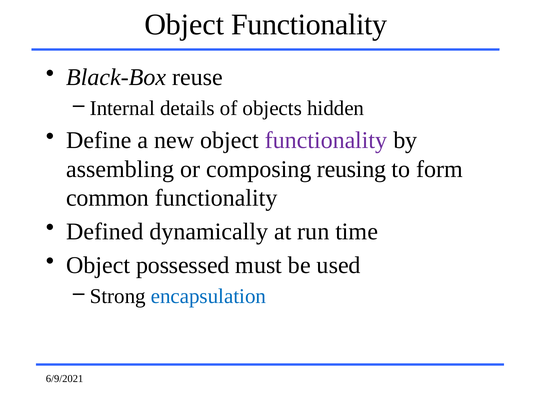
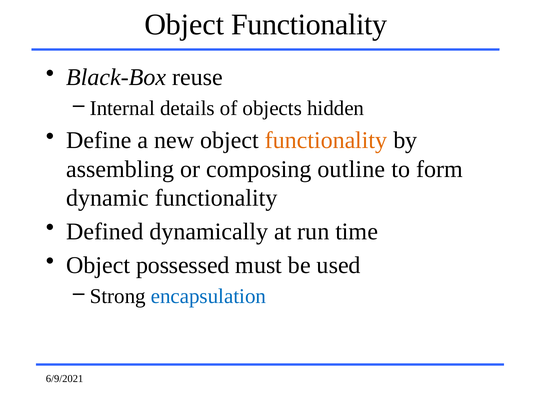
functionality at (326, 140) colour: purple -> orange
reusing: reusing -> outline
common: common -> dynamic
